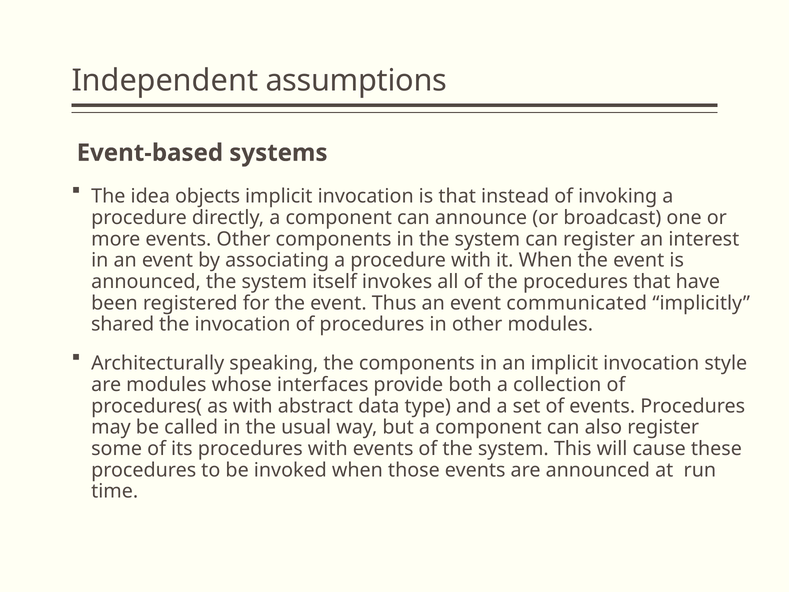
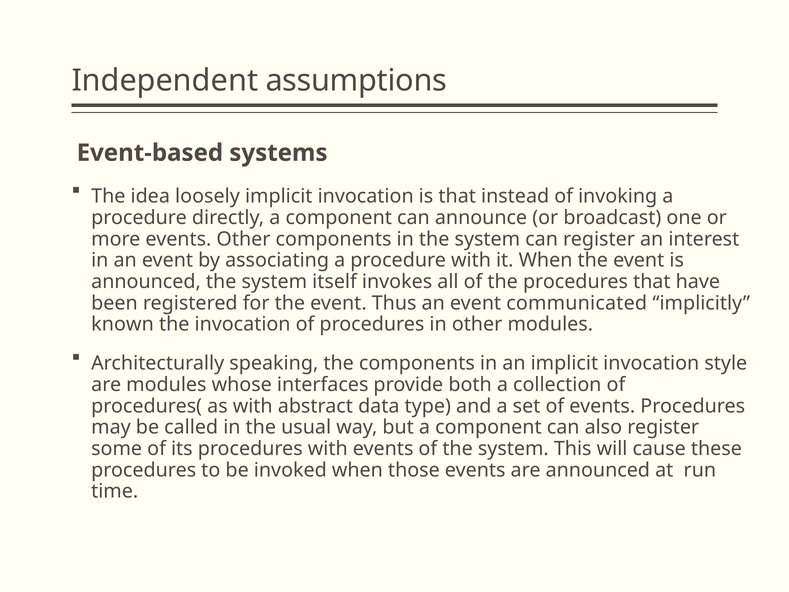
objects: objects -> loosely
shared: shared -> known
